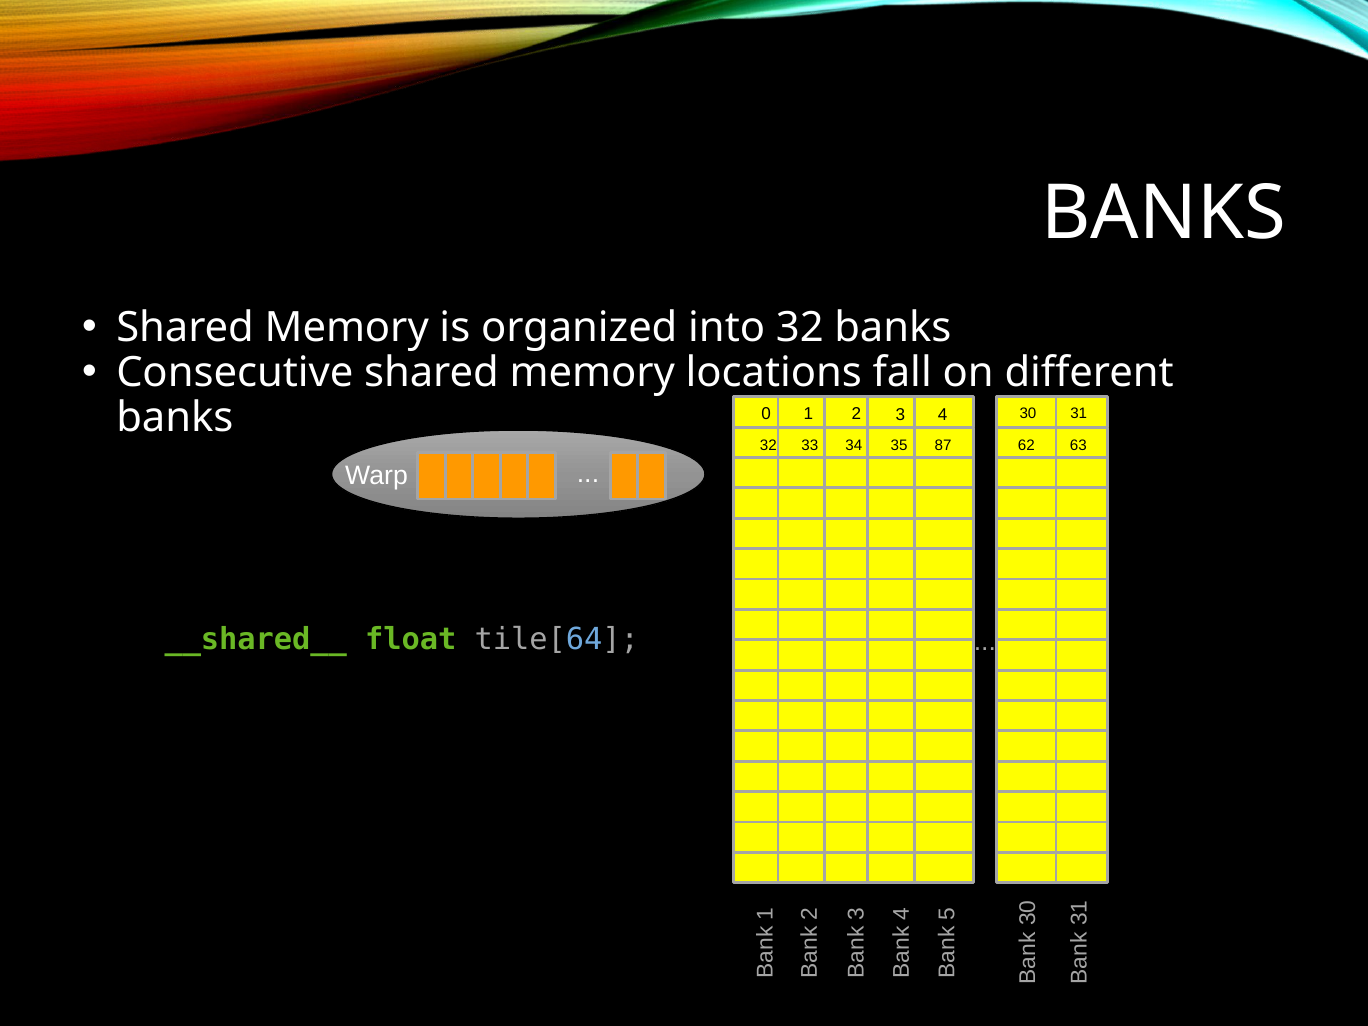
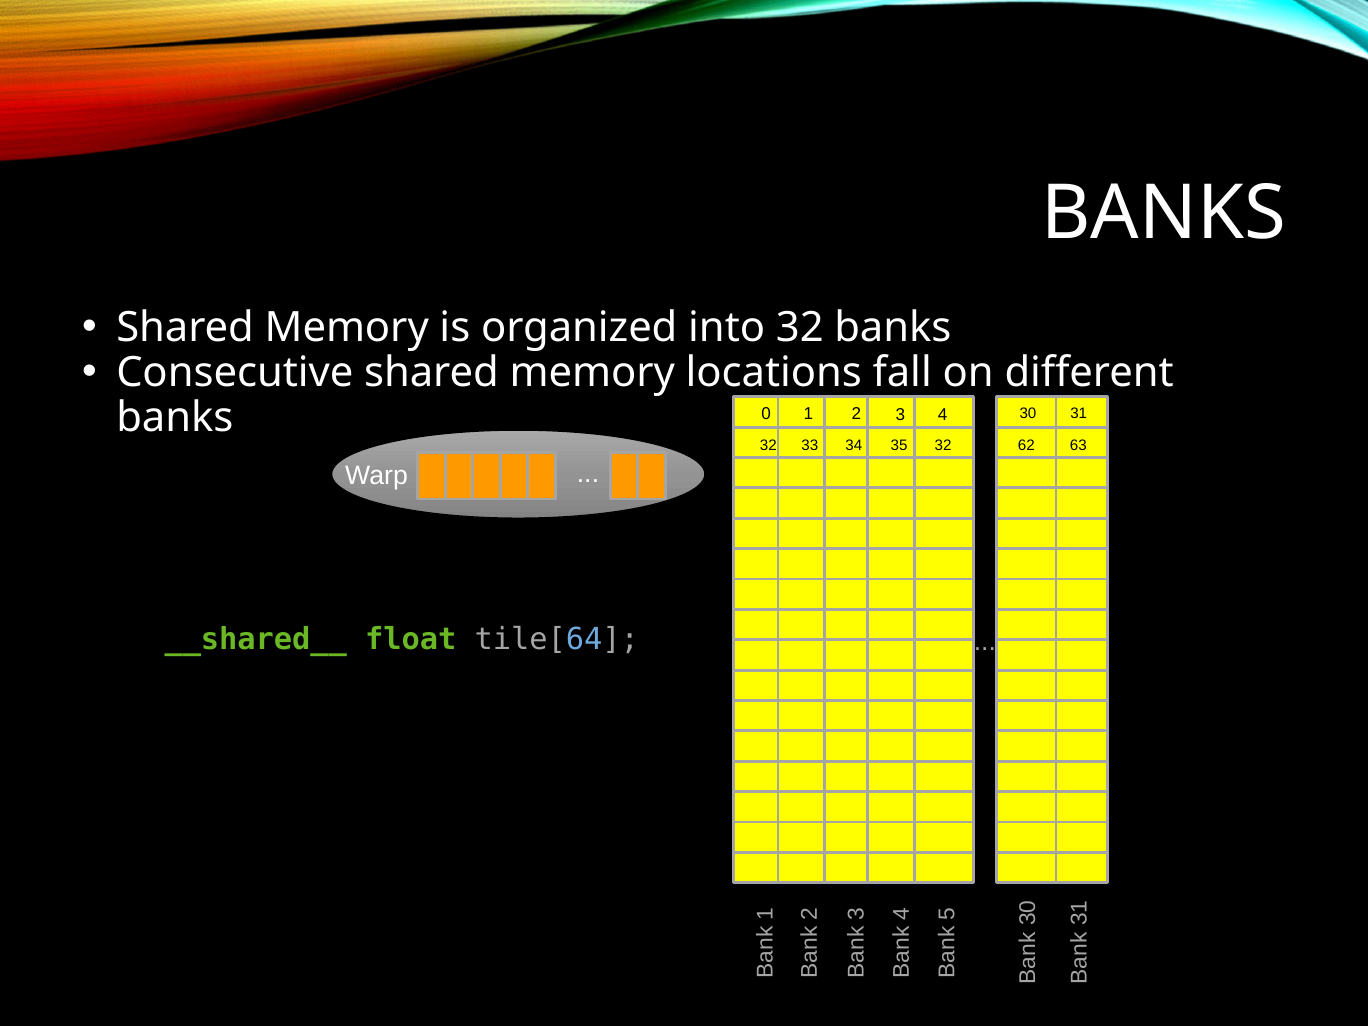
35 87: 87 -> 32
